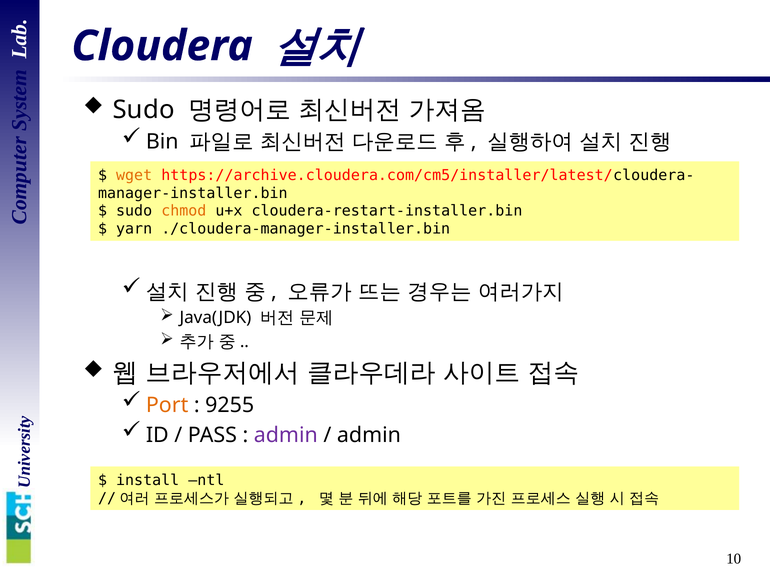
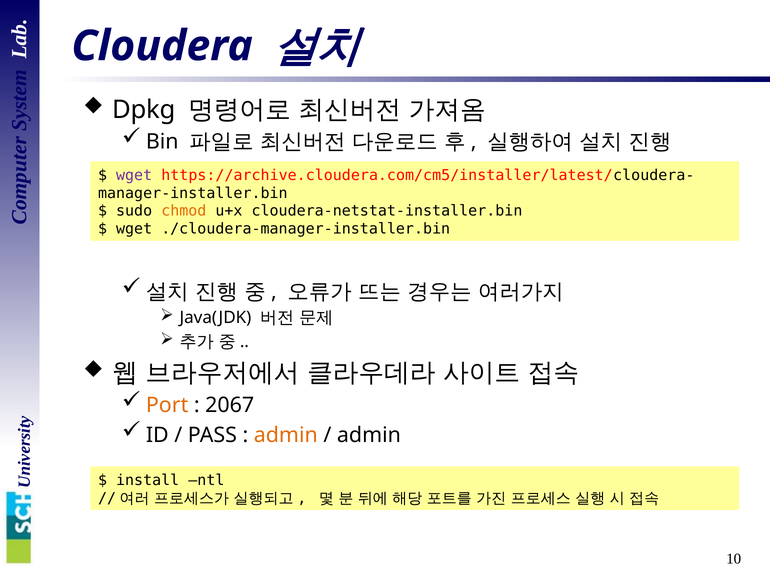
Sudo at (144, 110): Sudo -> Dpkg
wget at (134, 175) colour: orange -> purple
cloudera-restart-installer.bin: cloudera-restart-installer.bin -> cloudera-netstat-installer.bin
yarn at (134, 229): yarn -> wget
9255: 9255 -> 2067
admin at (286, 436) colour: purple -> orange
